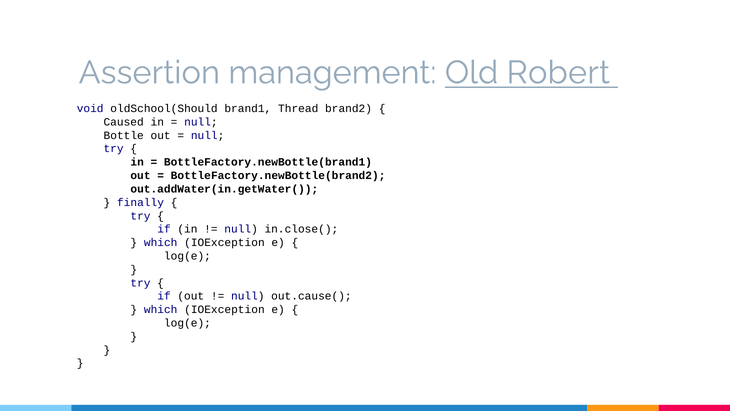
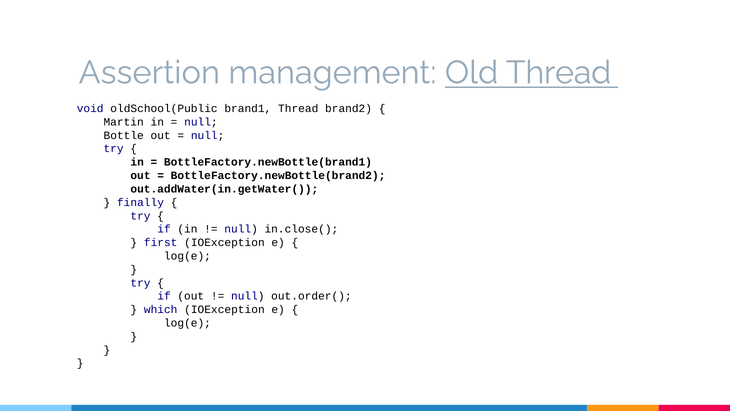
Old Robert: Robert -> Thread
oldSchool(Should: oldSchool(Should -> oldSchool(Public
Caused: Caused -> Martin
which at (161, 242): which -> first
out.cause(: out.cause( -> out.order(
